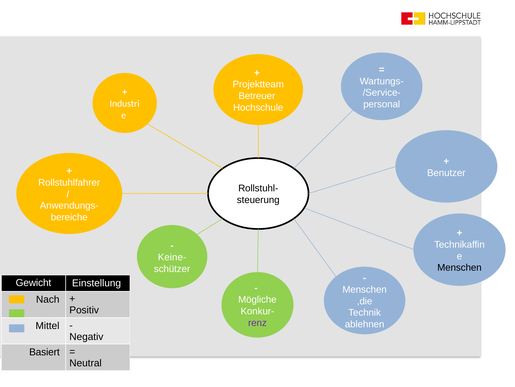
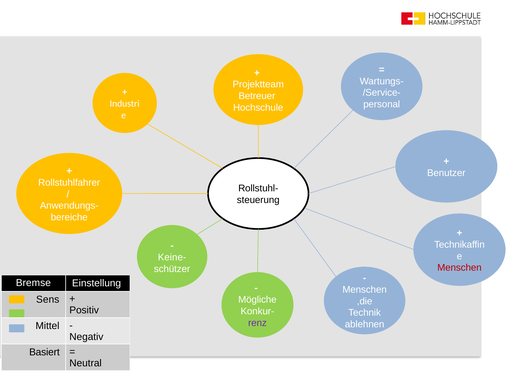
Menschen at (459, 267) colour: black -> red
Gewicht: Gewicht -> Bremse
Nach: Nach -> Sens
